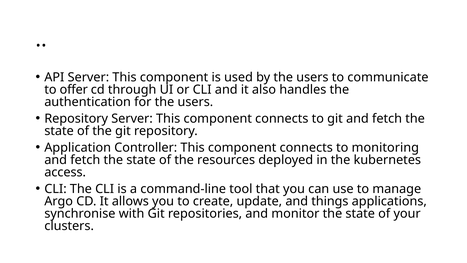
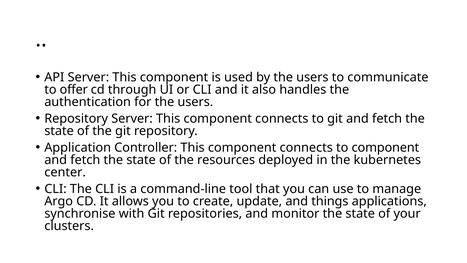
to monitoring: monitoring -> component
access: access -> center
